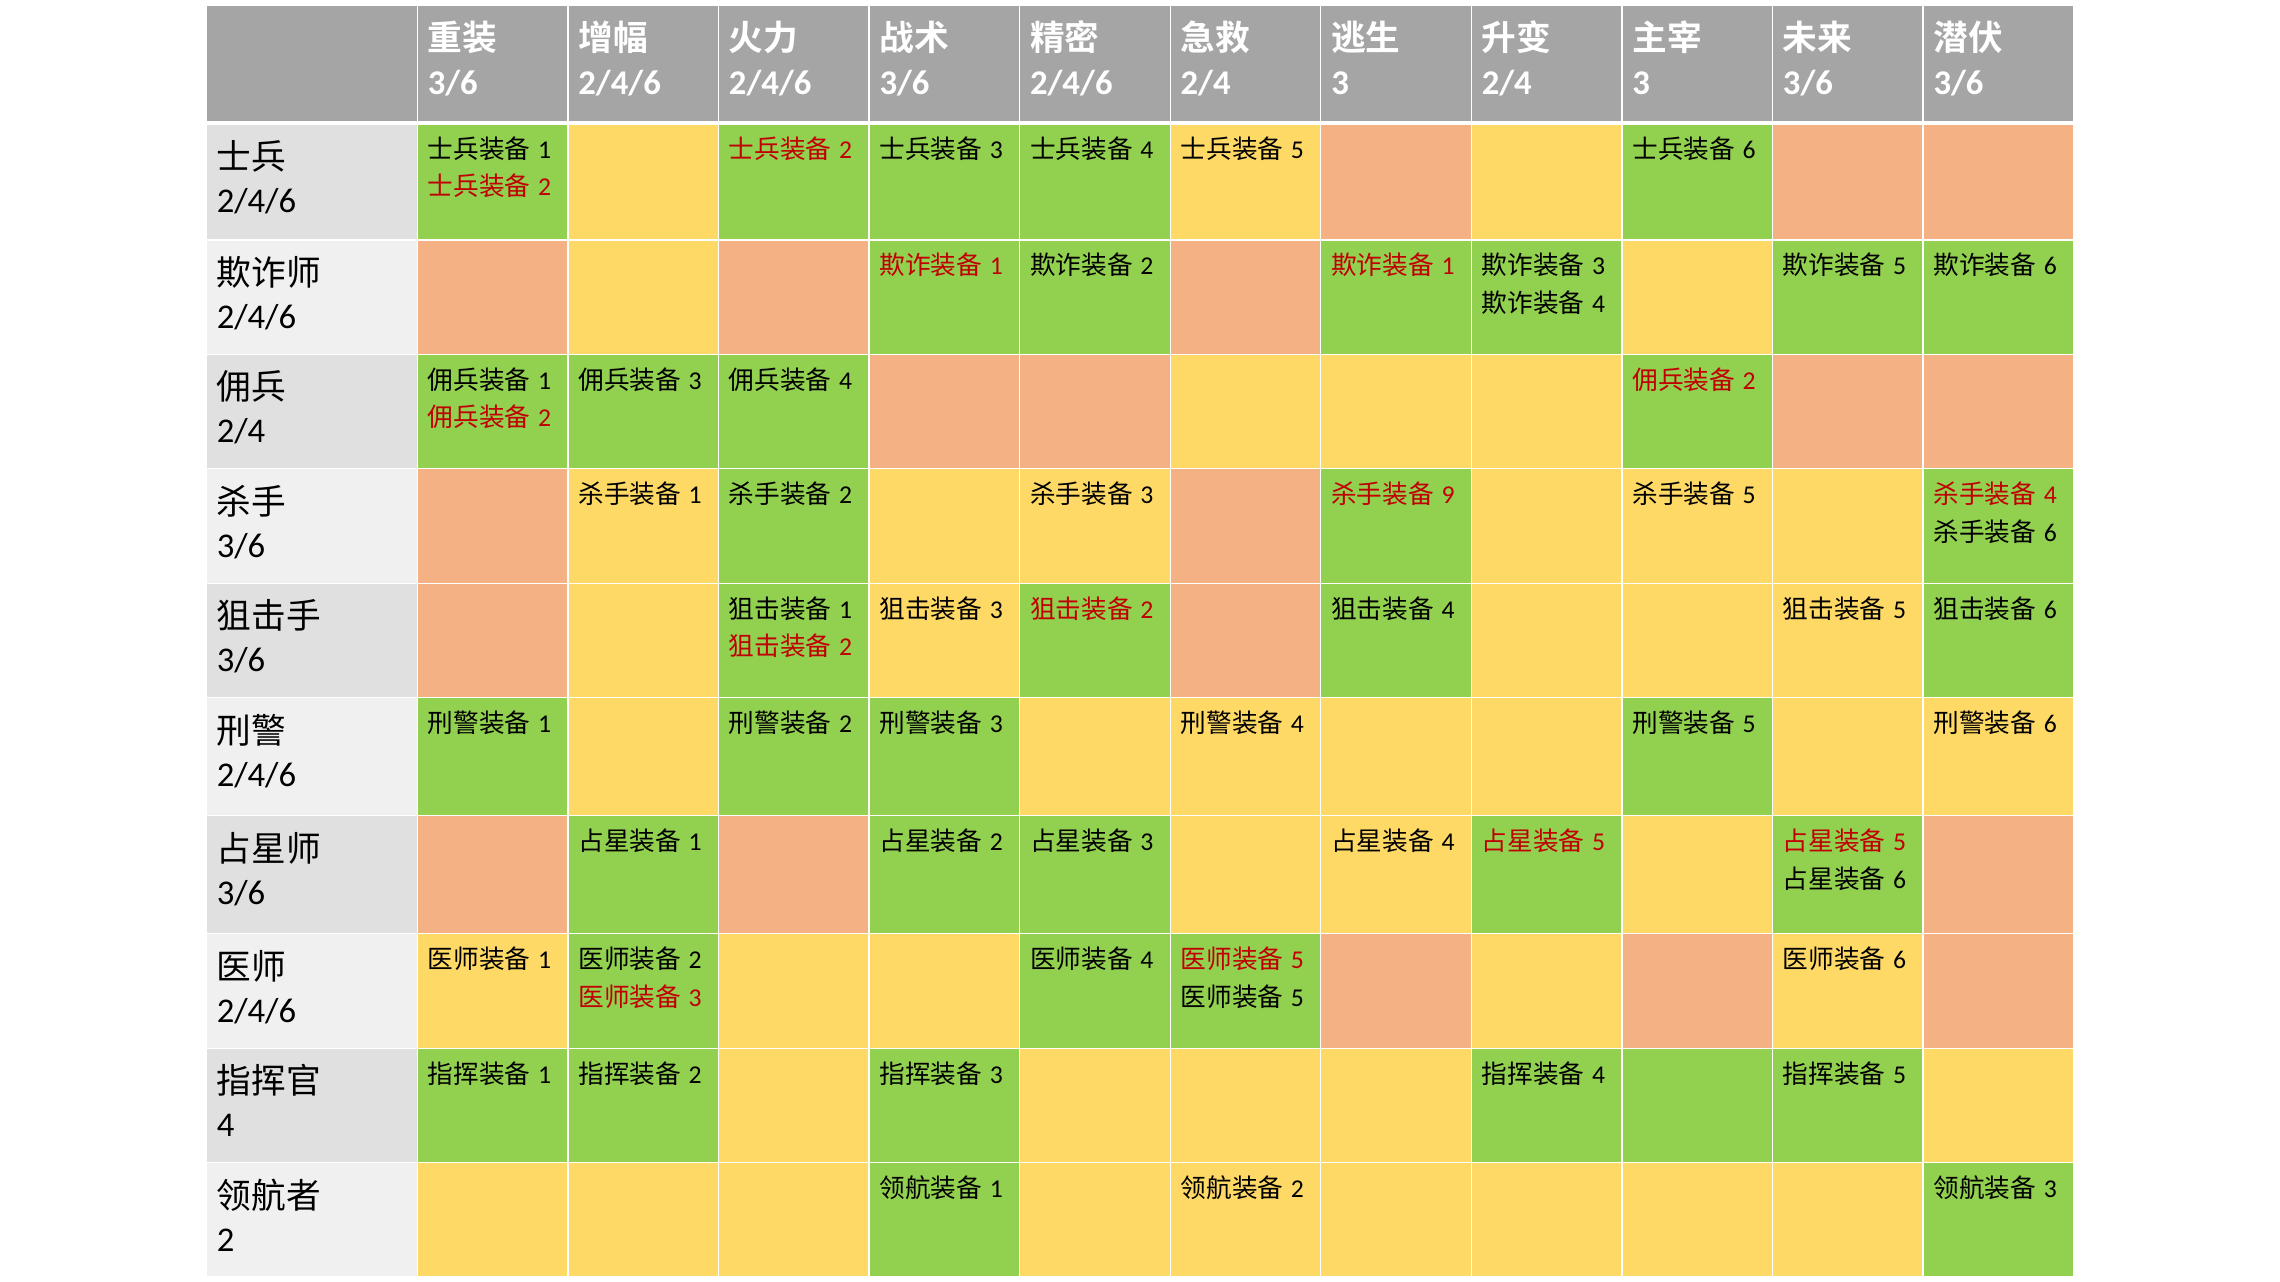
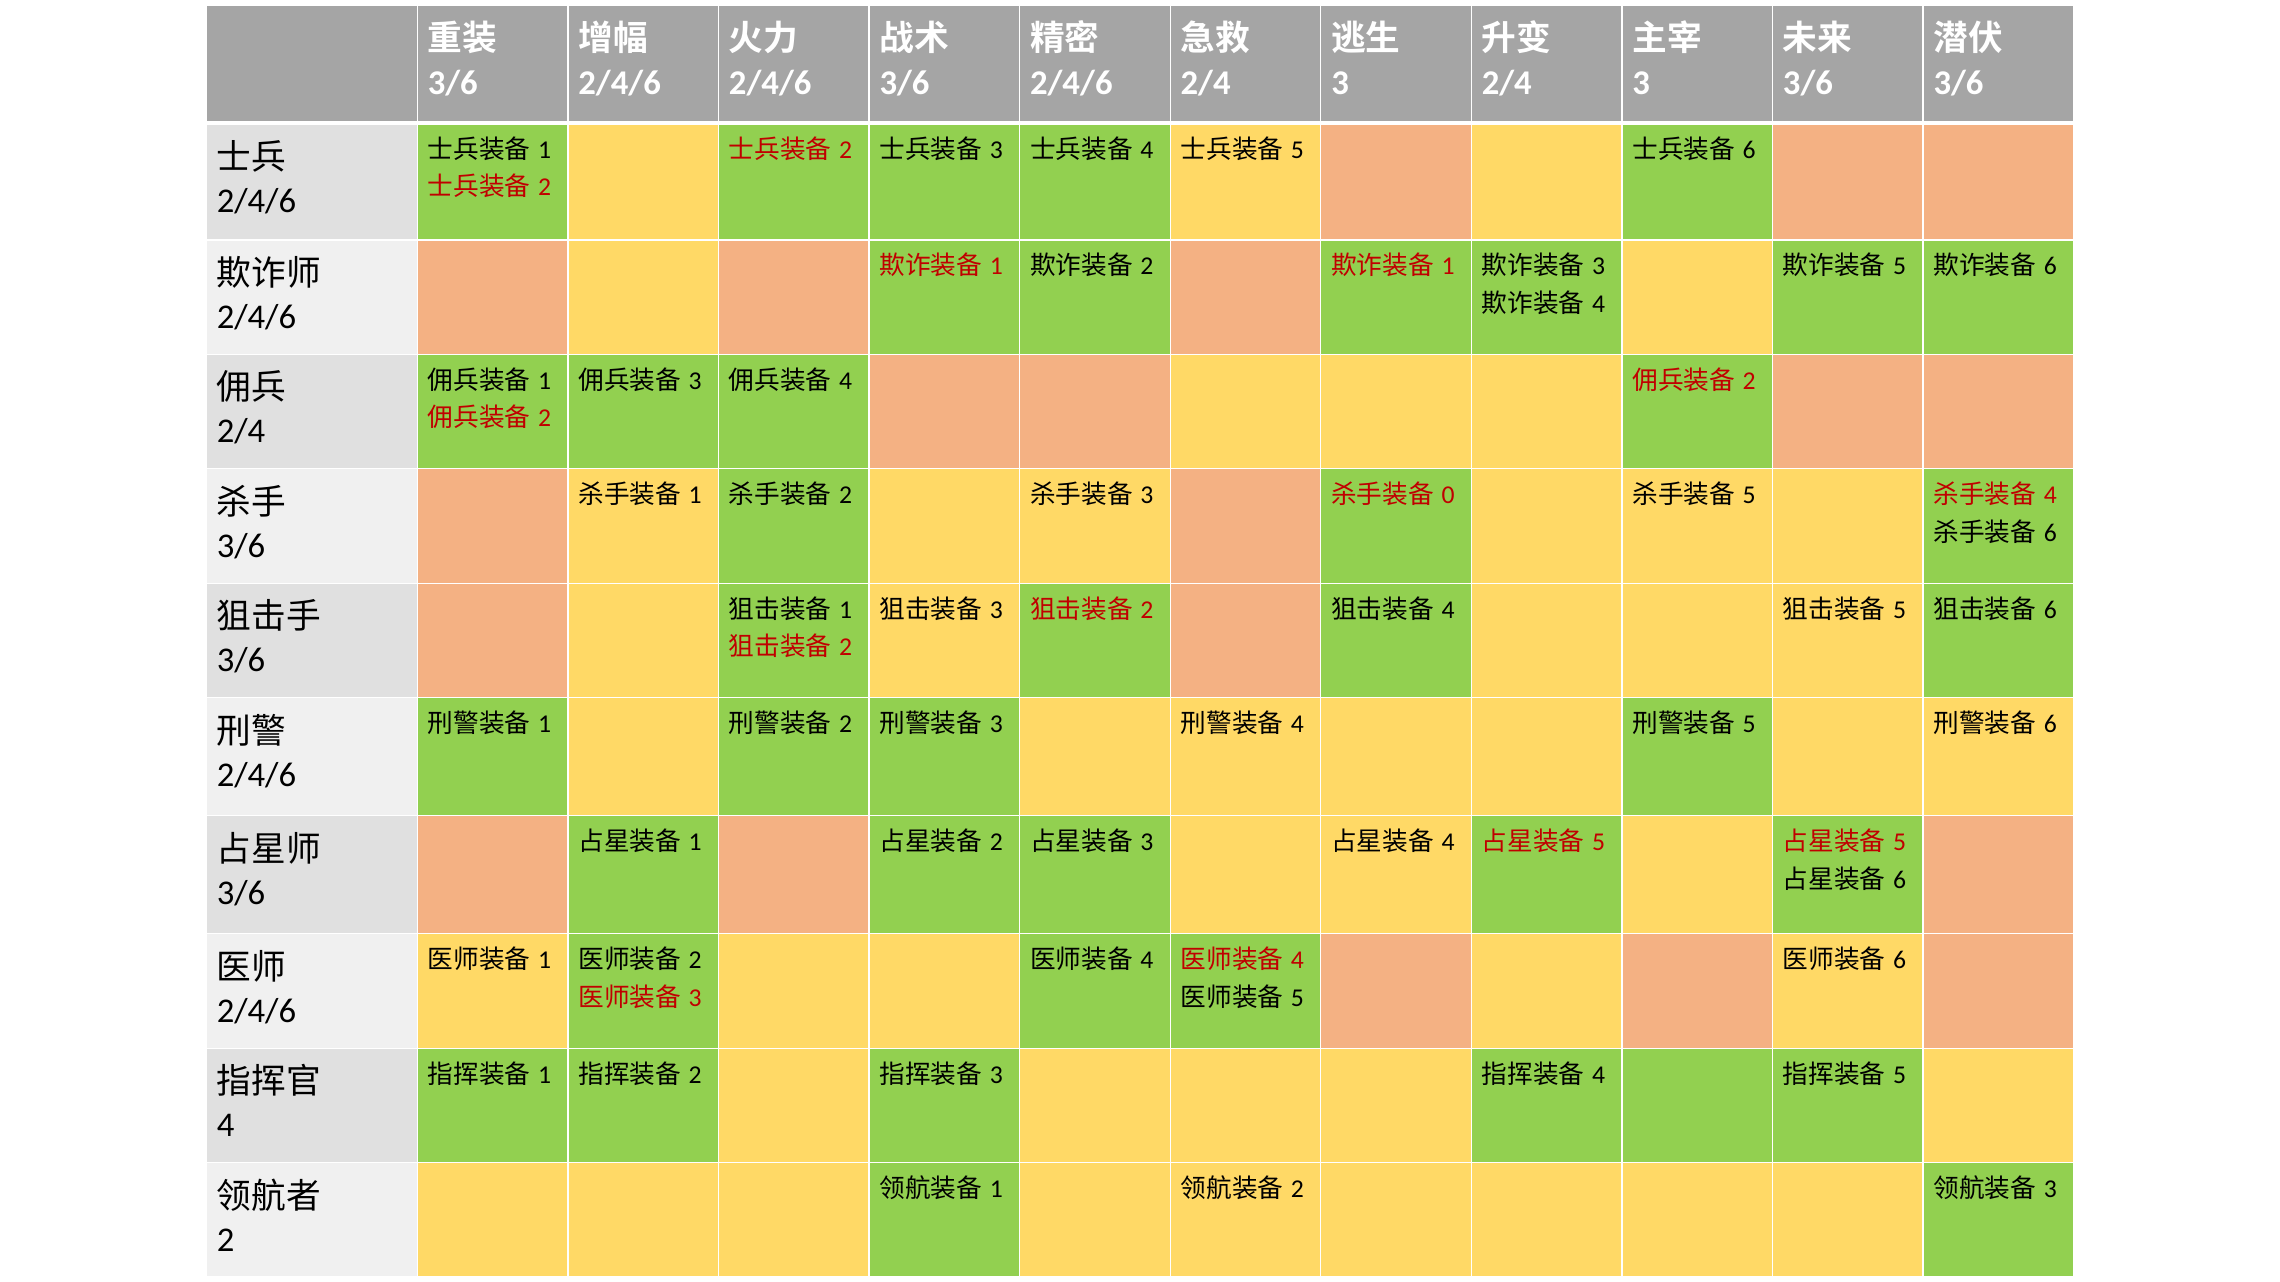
9: 9 -> 0
5 at (1297, 961): 5 -> 4
